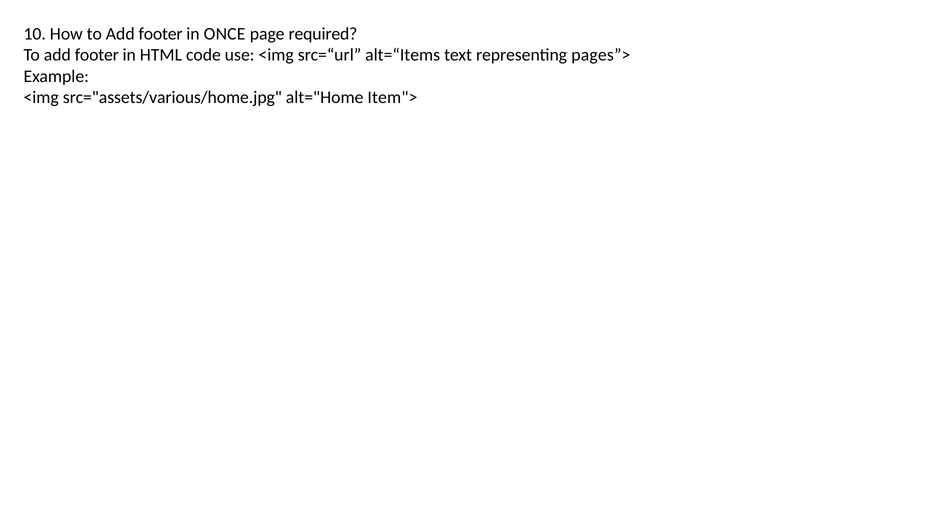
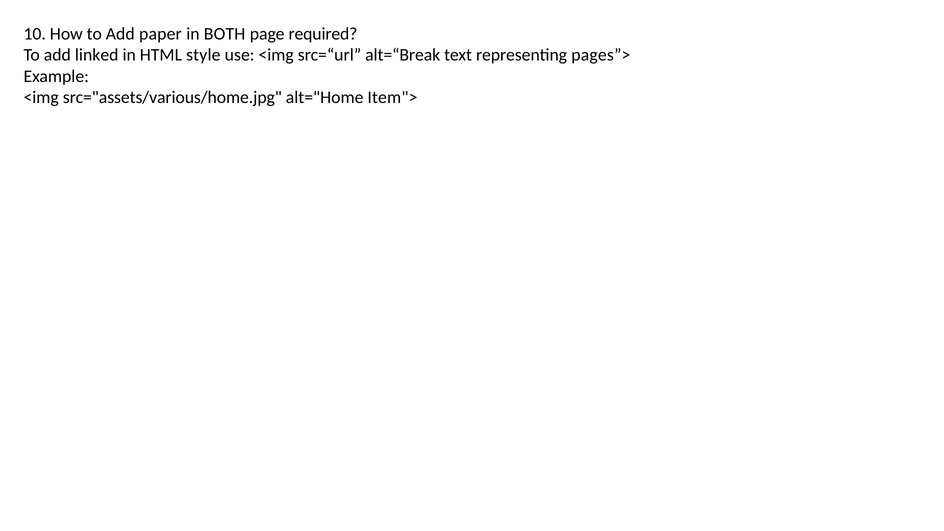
How to Add footer: footer -> paper
ONCE: ONCE -> BOTH
footer at (97, 55): footer -> linked
code: code -> style
alt=“Items: alt=“Items -> alt=“Break
